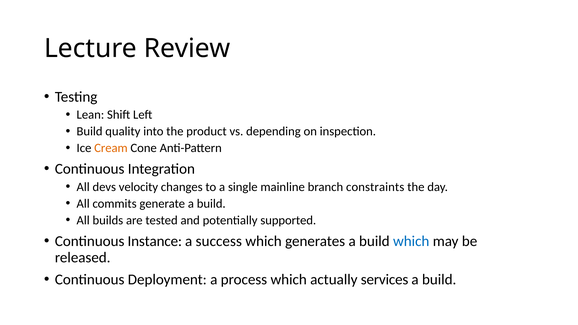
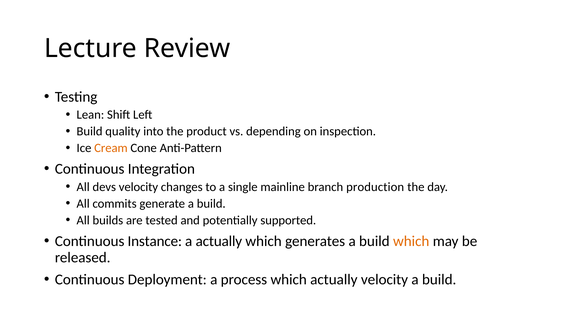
constraints: constraints -> production
a success: success -> actually
which at (411, 241) colour: blue -> orange
actually services: services -> velocity
